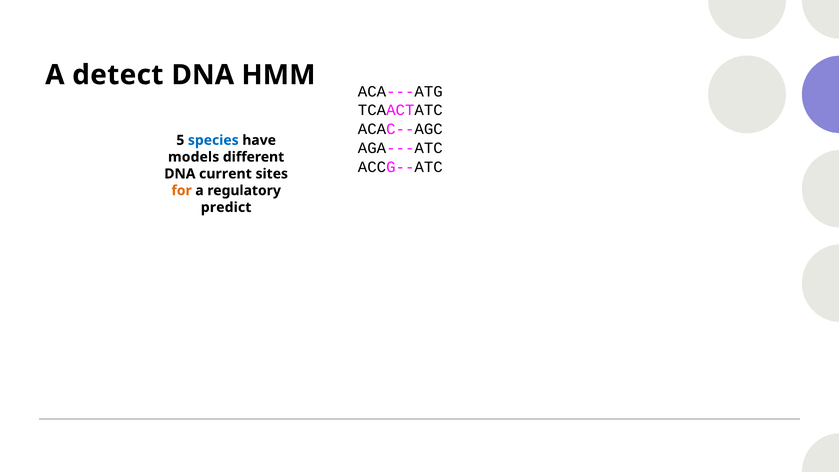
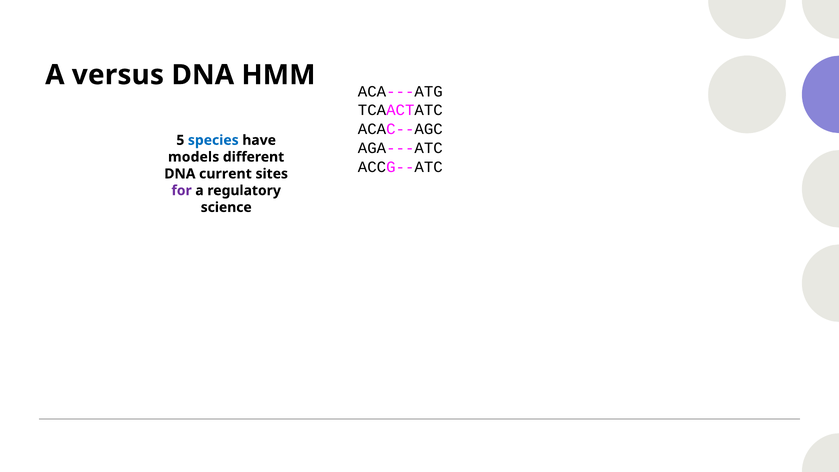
detect: detect -> versus
for colour: orange -> purple
predict: predict -> science
